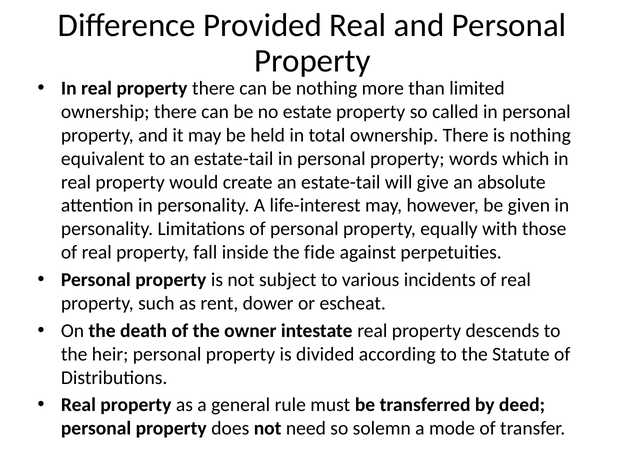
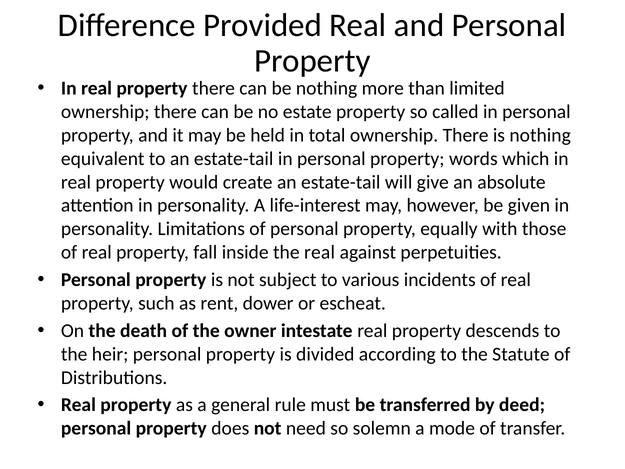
the fide: fide -> real
